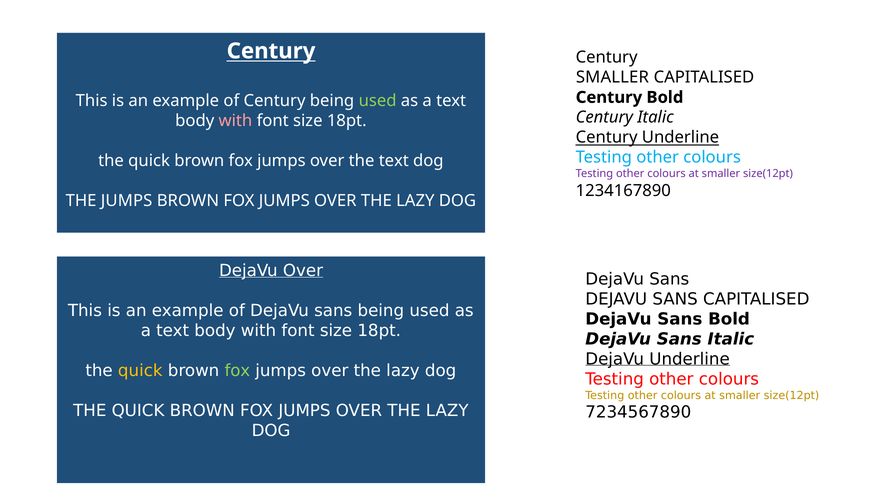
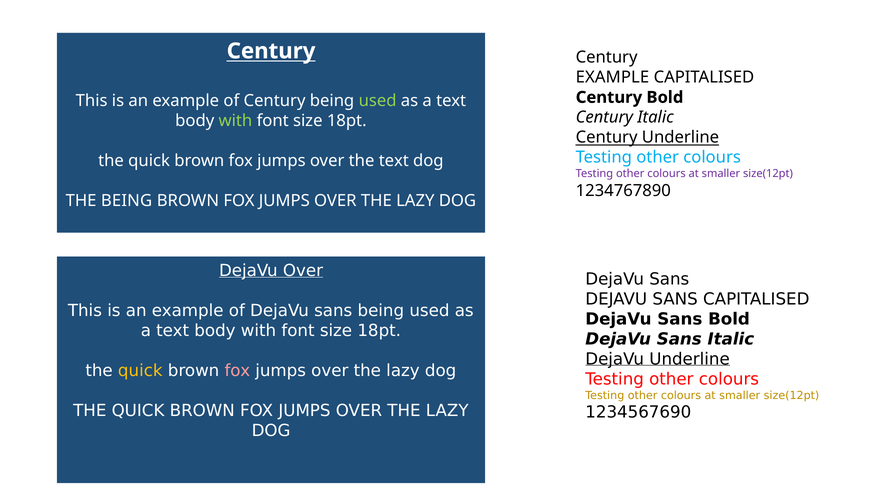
SMALLER at (612, 77): SMALLER -> EXAMPLE
with at (235, 121) colour: pink -> light green
1234167890: 1234167890 -> 1234767890
THE JUMPS: JUMPS -> BEING
fox at (237, 371) colour: light green -> pink
7234567890: 7234567890 -> 1234567690
